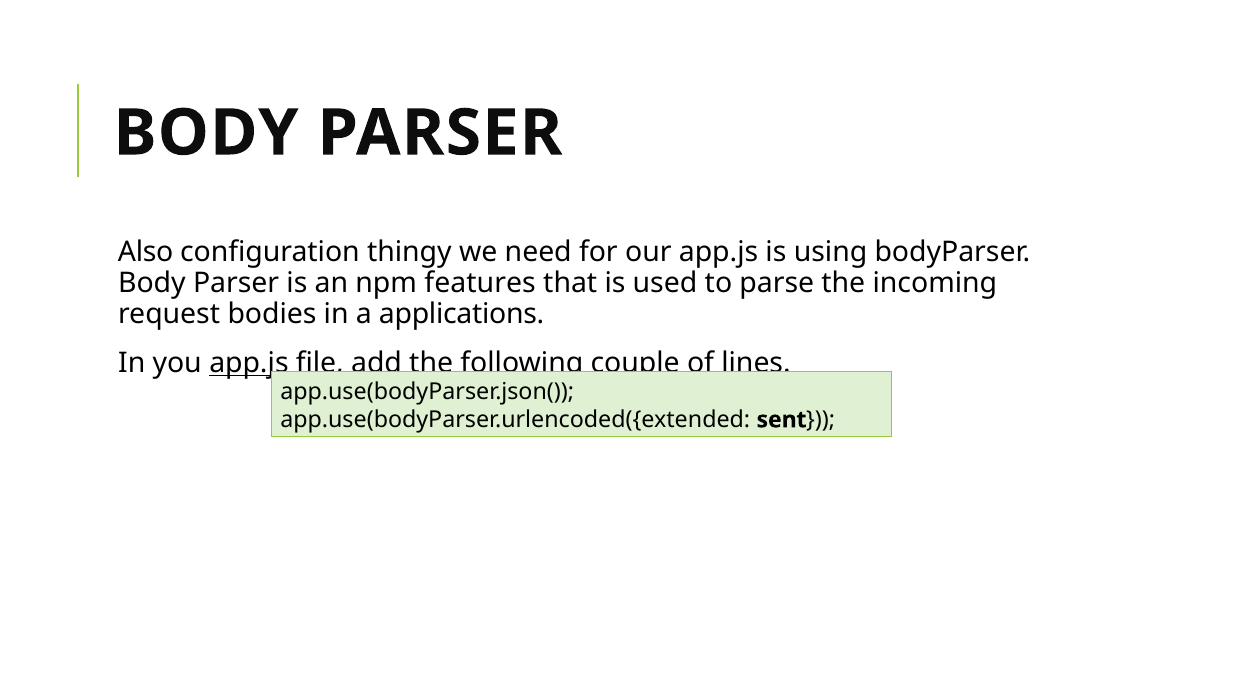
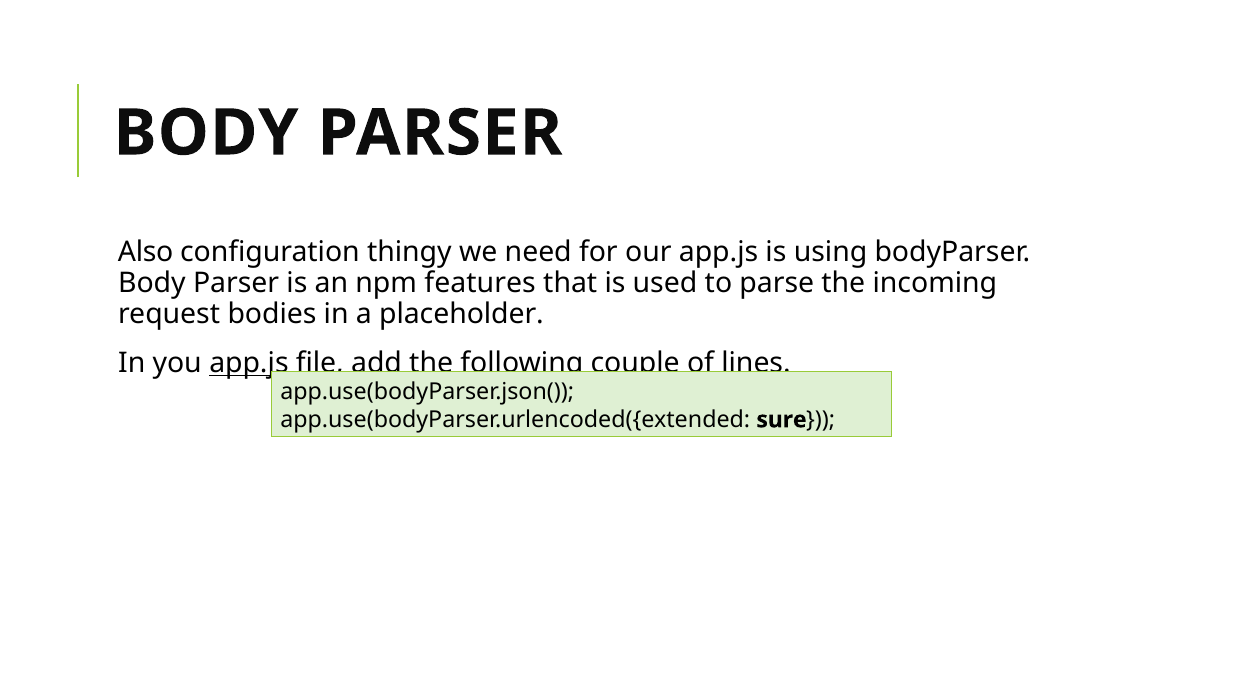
applications: applications -> placeholder
sent: sent -> sure
